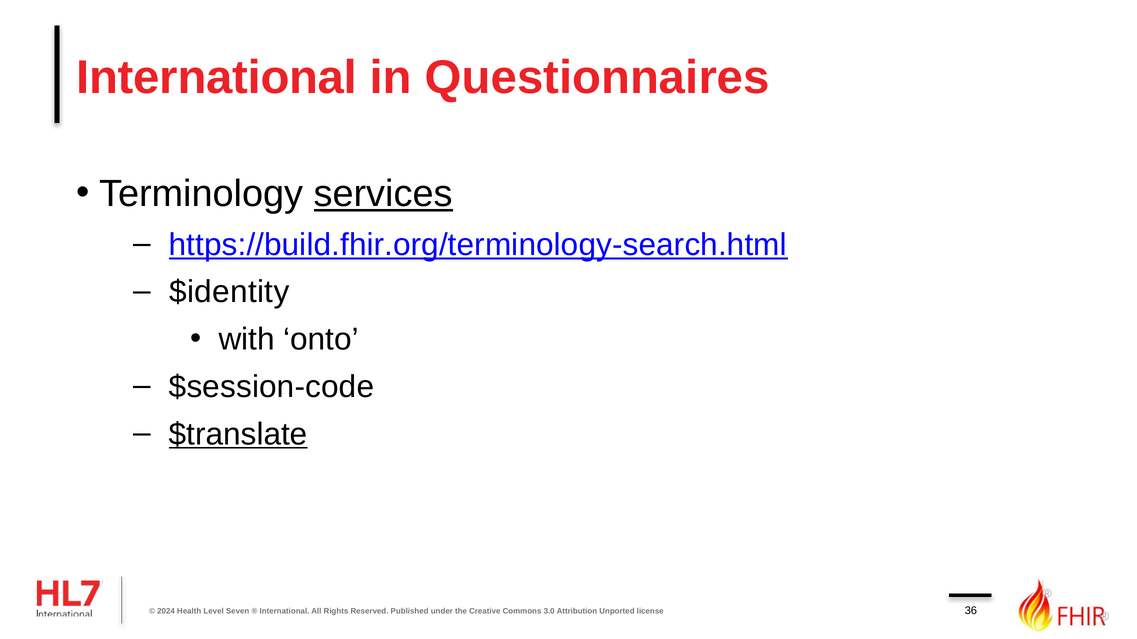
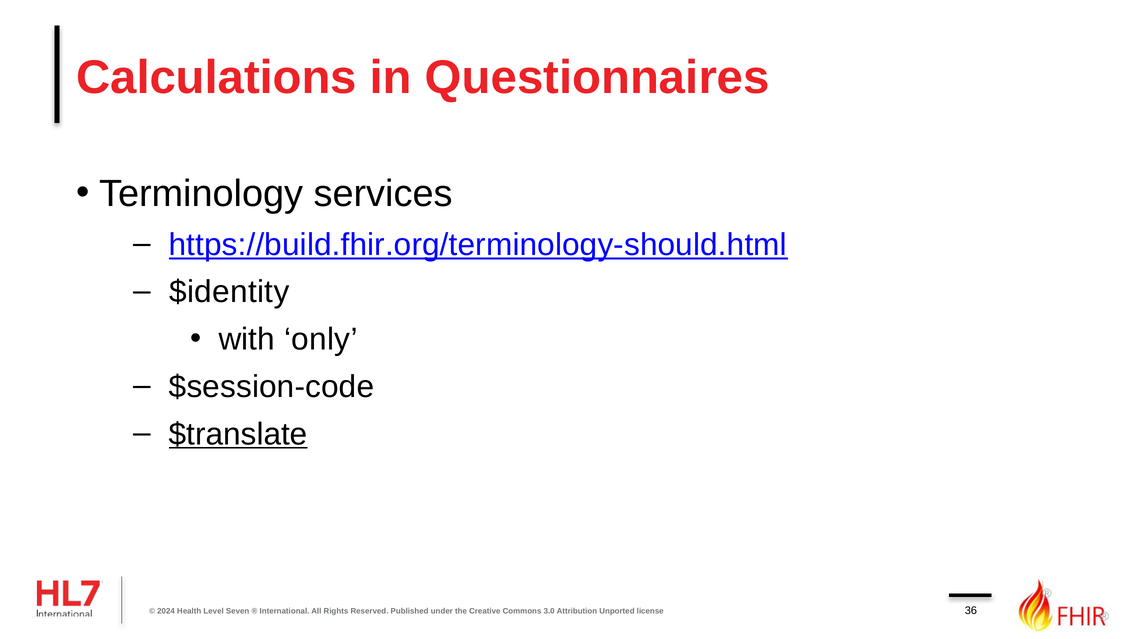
International at (217, 78): International -> Calculations
services underline: present -> none
https://build.fhir.org/terminology-search.html: https://build.fhir.org/terminology-search.html -> https://build.fhir.org/terminology-should.html
onto: onto -> only
